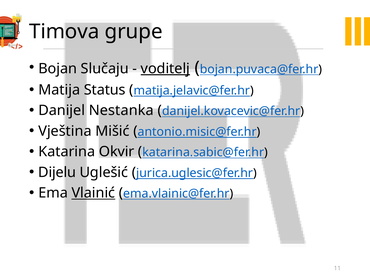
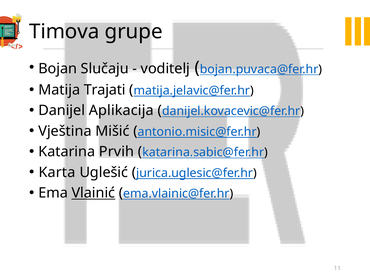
voditelj underline: present -> none
Status: Status -> Trajati
Nestanka: Nestanka -> Aplikacija
Okvir: Okvir -> Prvih
Dijelu: Dijelu -> Karta
